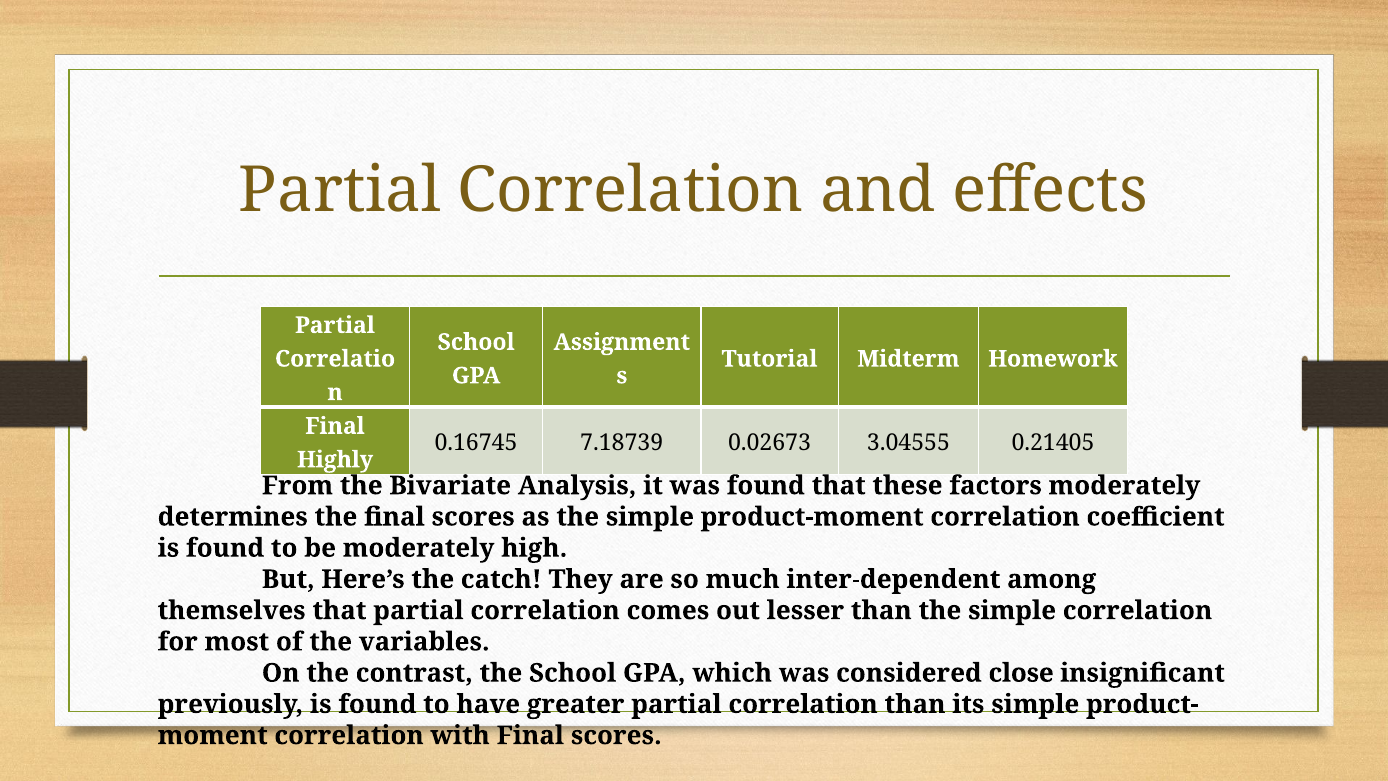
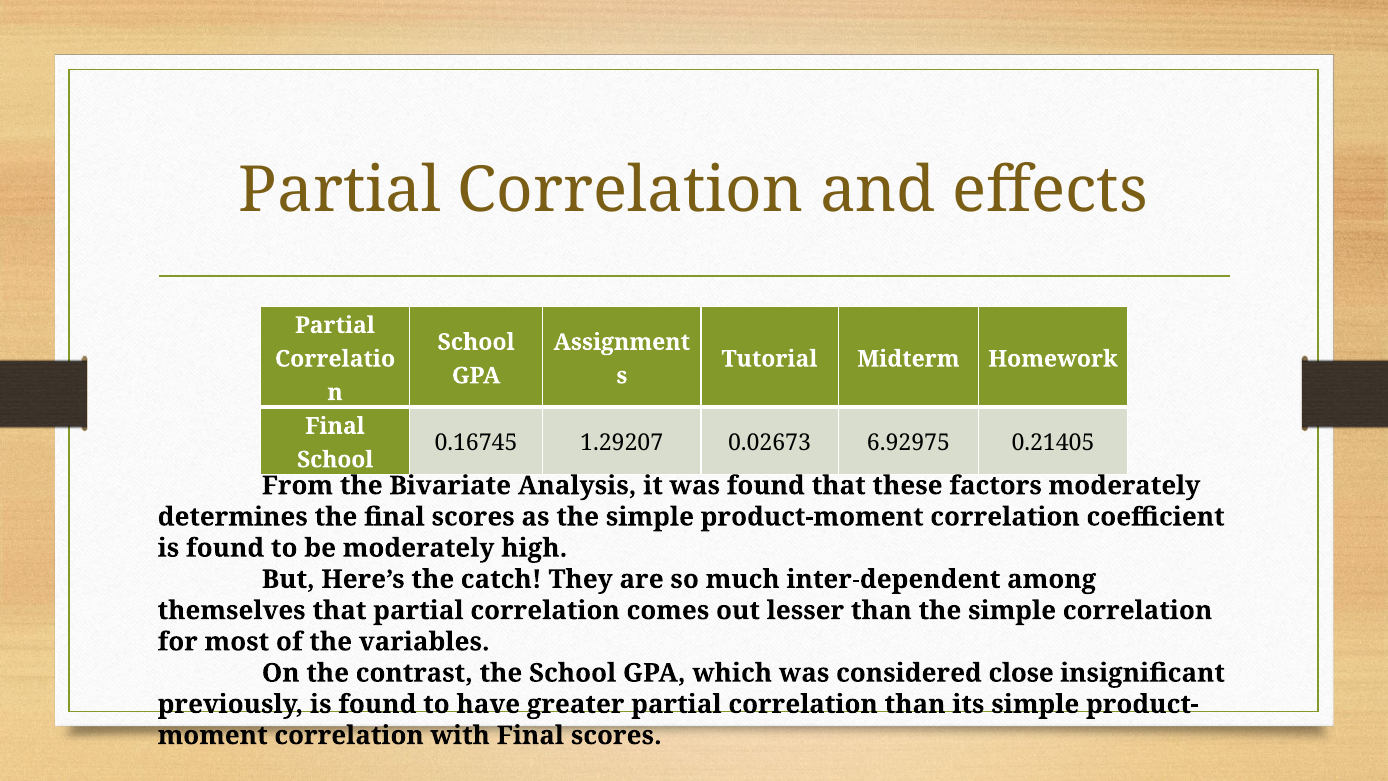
7.18739: 7.18739 -> 1.29207
3.04555: 3.04555 -> 6.92975
Highly at (335, 460): Highly -> School
